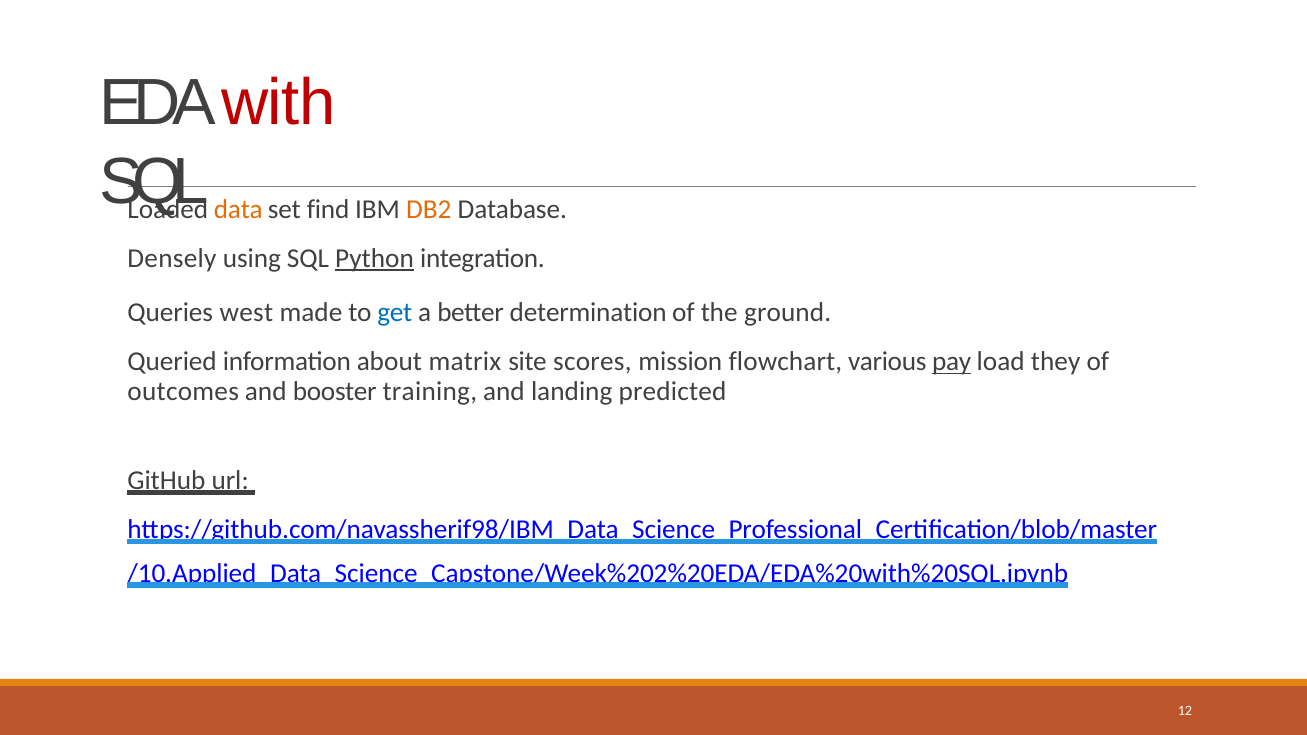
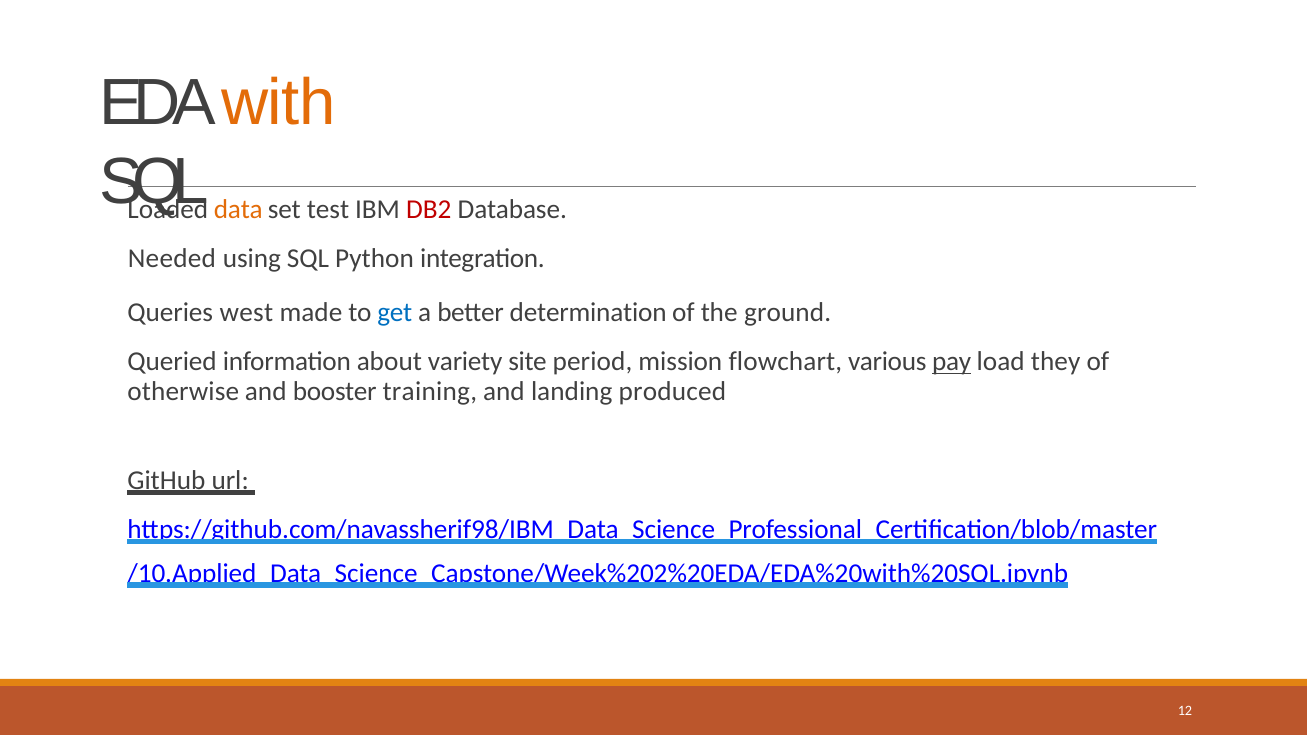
with colour: red -> orange
find: find -> test
DB2 colour: orange -> red
Densely: Densely -> Needed
Python underline: present -> none
matrix: matrix -> variety
scores: scores -> period
outcomes: outcomes -> otherwise
predicted: predicted -> produced
